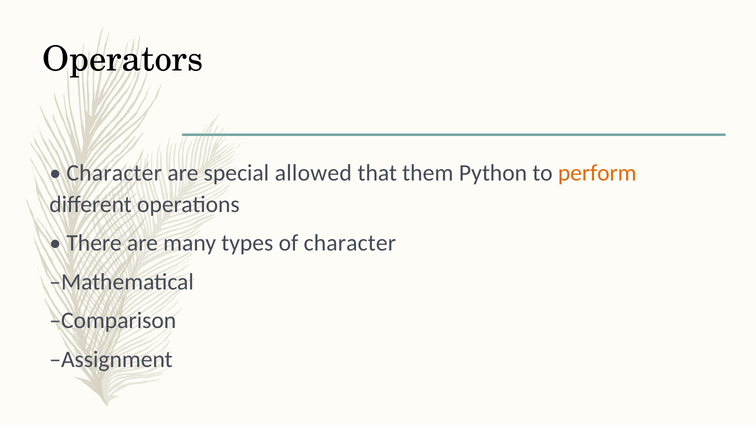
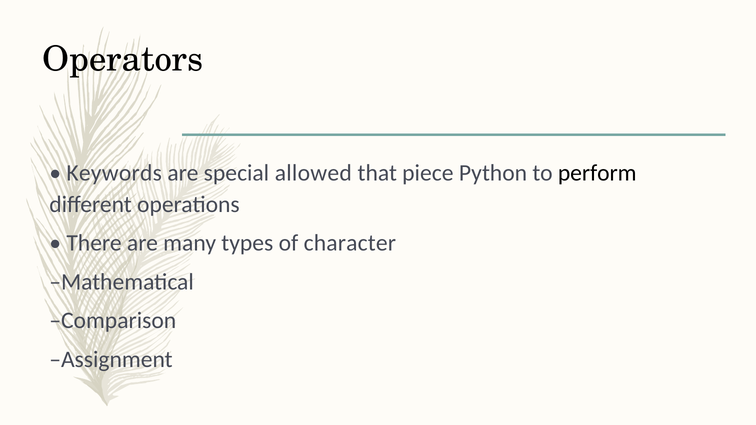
Character at (114, 173): Character -> Keywords
them: them -> piece
perform colour: orange -> black
